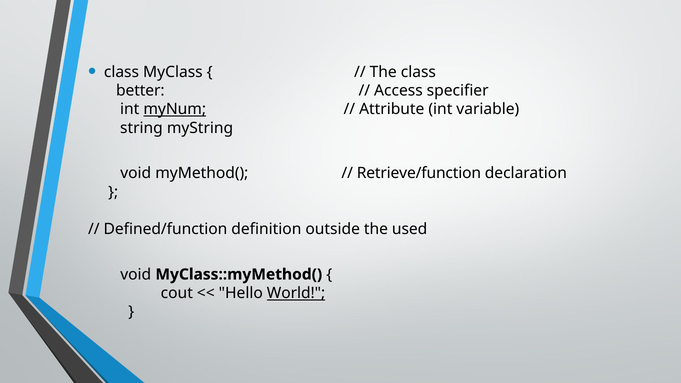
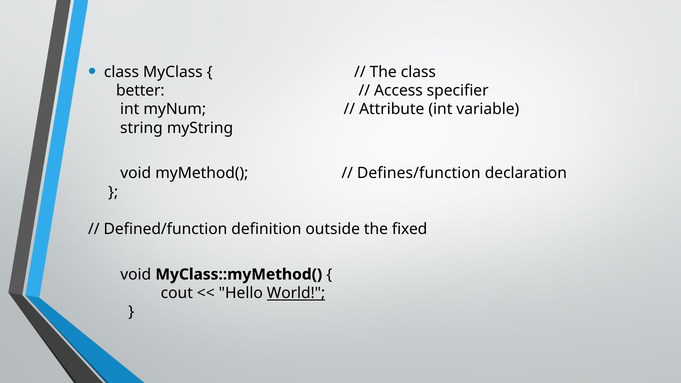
myNum underline: present -> none
Retrieve/function: Retrieve/function -> Defines/function
used: used -> fixed
